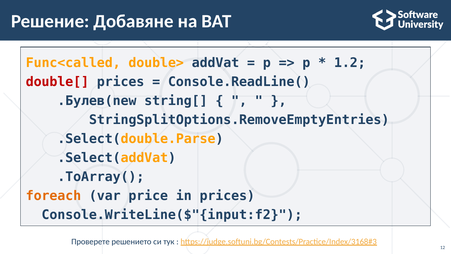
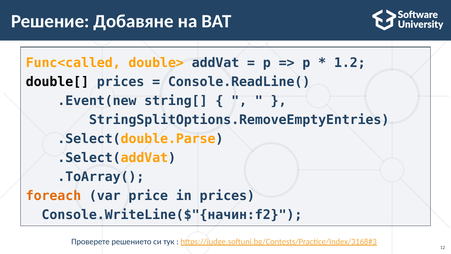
double[ colour: red -> black
.Булев(new: .Булев(new -> .Event(new
Console.WriteLine($"{input:f2: Console.WriteLine($"{input:f2 -> Console.WriteLine($"{начин:f2
